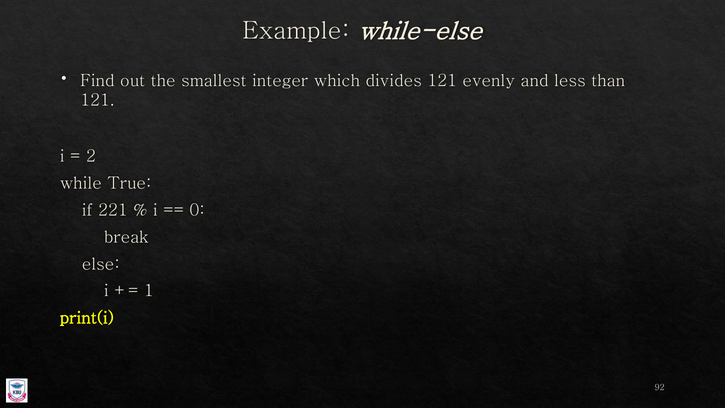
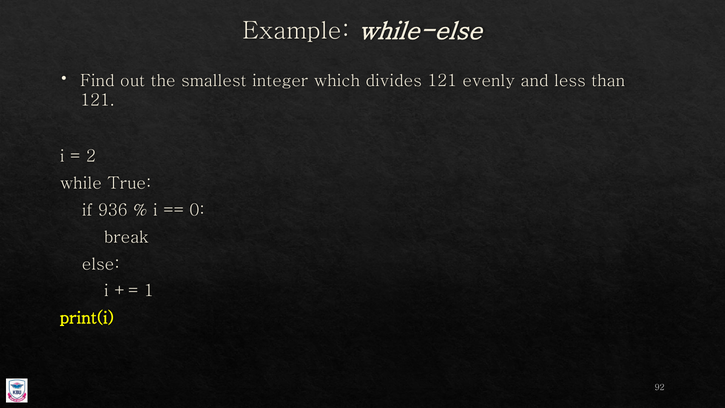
221: 221 -> 936
